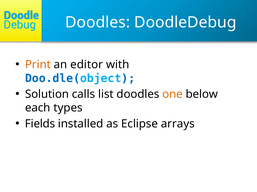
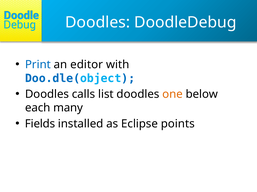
Print colour: orange -> blue
Solution at (47, 95): Solution -> Doodles
types: types -> many
arrays: arrays -> points
